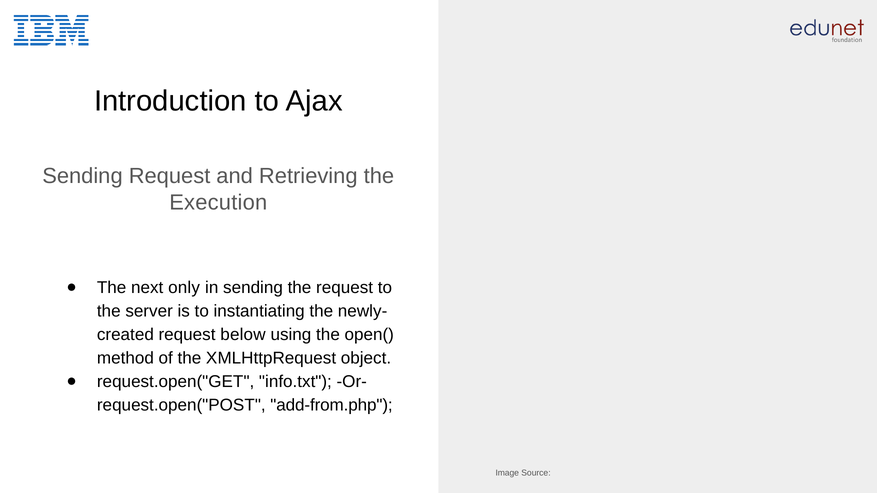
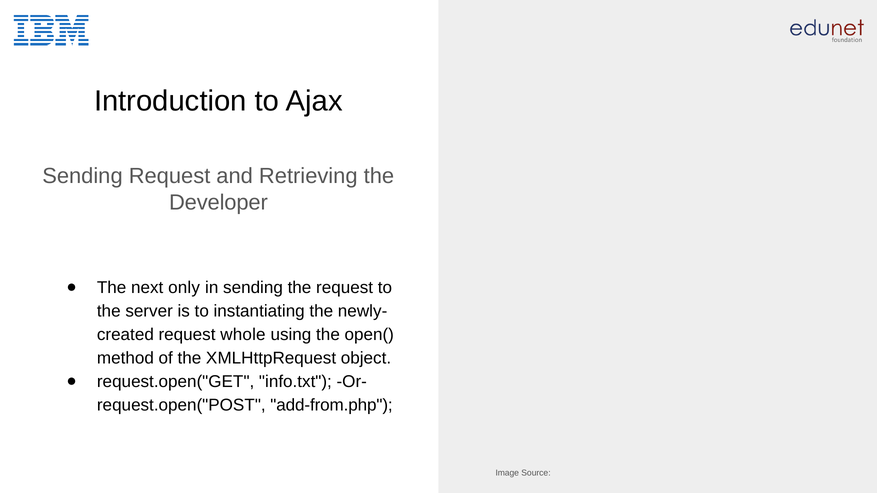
Execution: Execution -> Developer
below: below -> whole
